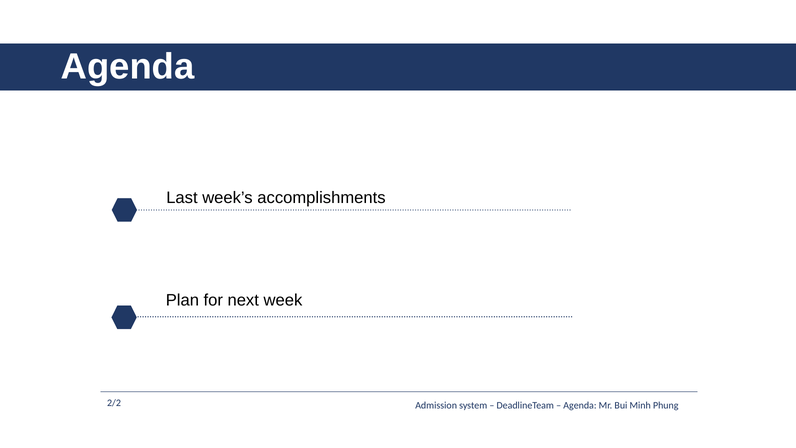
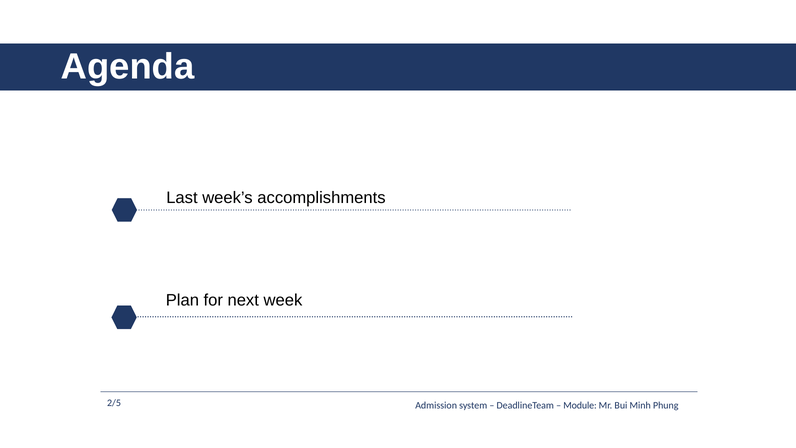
2/2: 2/2 -> 2/5
Agenda at (580, 405): Agenda -> Module
